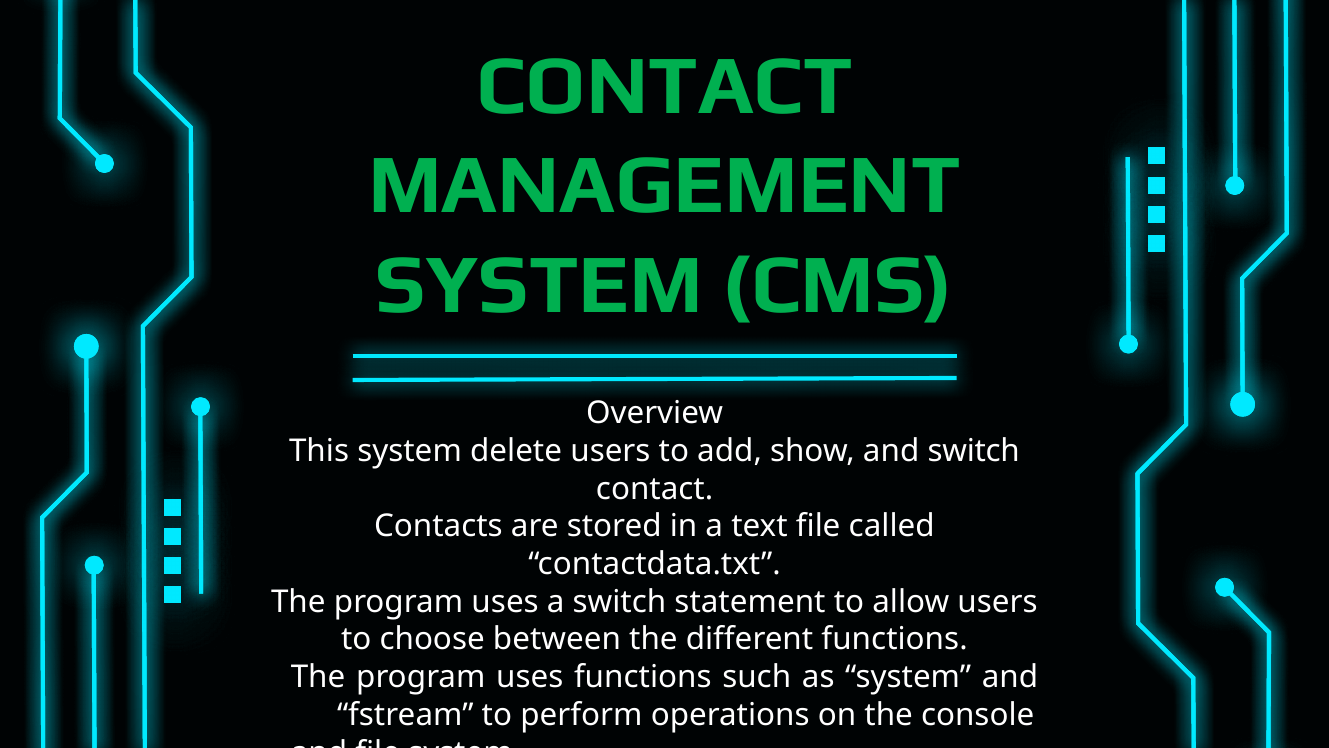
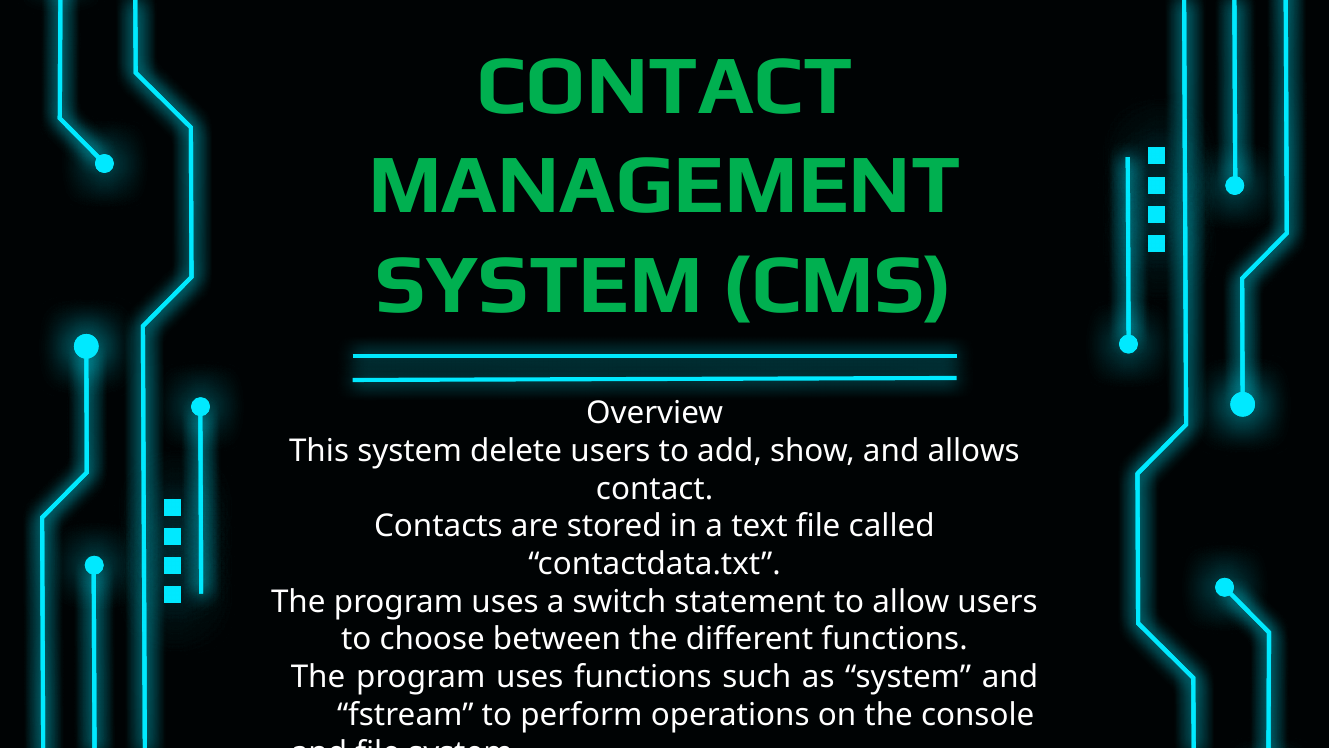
and switch: switch -> allows
